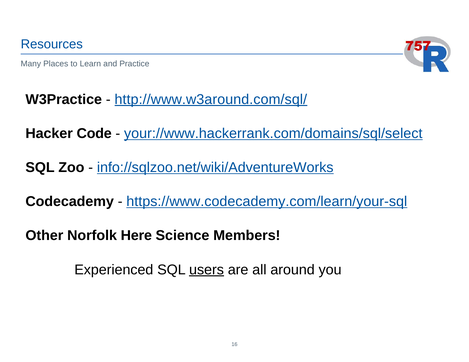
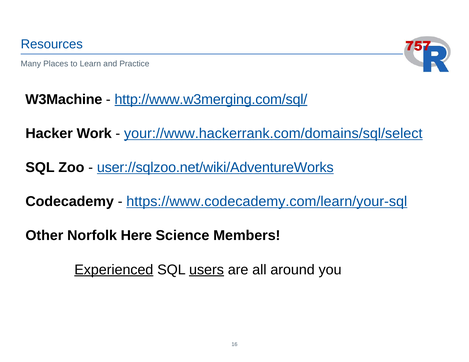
W3Practice: W3Practice -> W3Machine
http://www.w3around.com/sql/: http://www.w3around.com/sql/ -> http://www.w3merging.com/sql/
Code: Code -> Work
info://sqlzoo.net/wiki/AdventureWorks: info://sqlzoo.net/wiki/AdventureWorks -> user://sqlzoo.net/wiki/AdventureWorks
Experienced underline: none -> present
